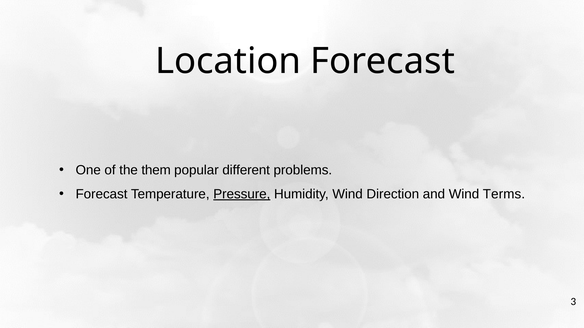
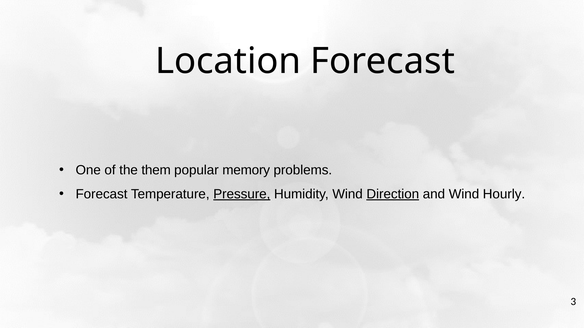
different: different -> memory
Direction underline: none -> present
Terms: Terms -> Hourly
